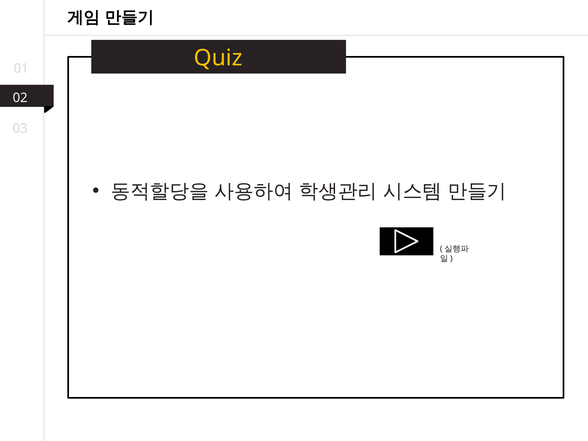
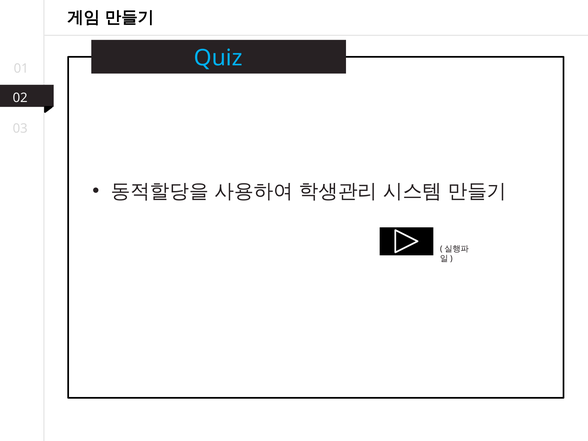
Quiz colour: yellow -> light blue
